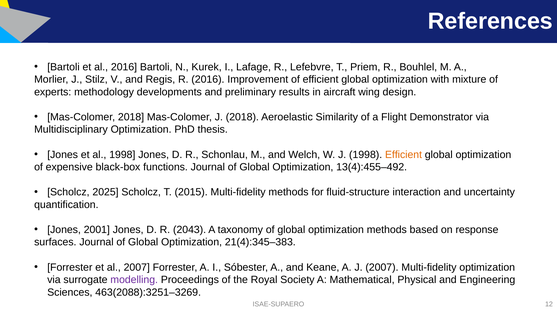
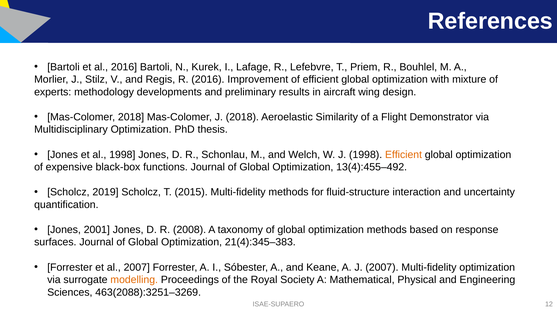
2025: 2025 -> 2019
2043: 2043 -> 2008
modelling colour: purple -> orange
